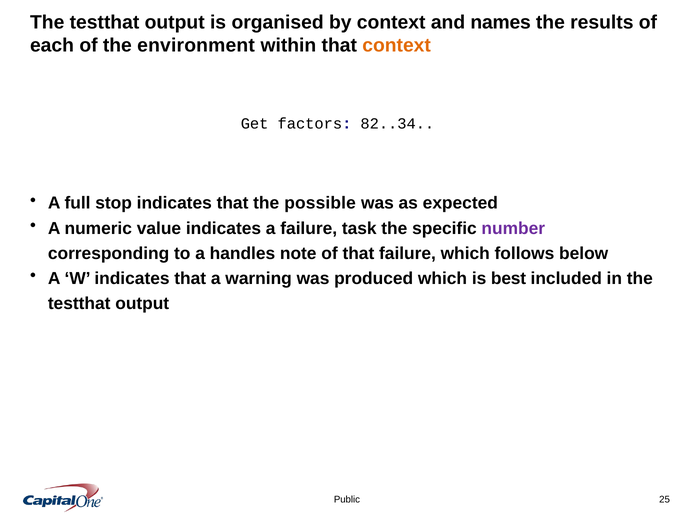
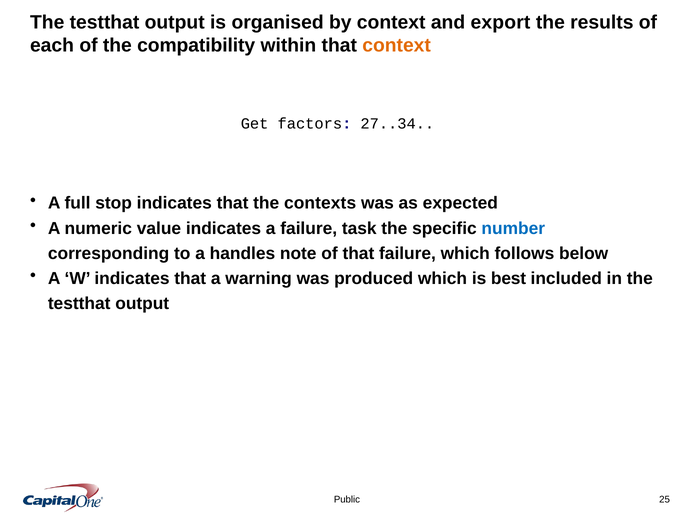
names: names -> export
environment: environment -> compatibility
82..34: 82..34 -> 27..34
possible: possible -> contexts
number colour: purple -> blue
